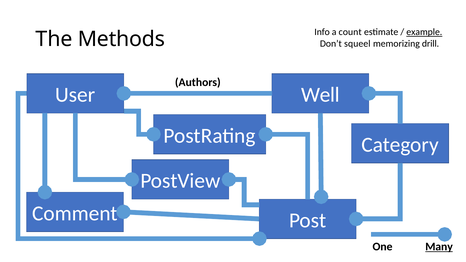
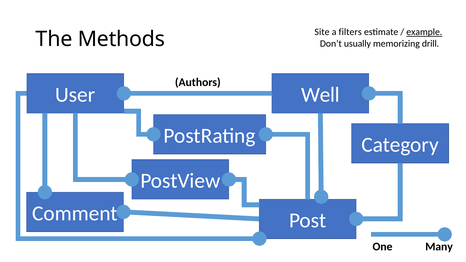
Info: Info -> Site
count: count -> filters
squeel: squeel -> usually
Many underline: present -> none
